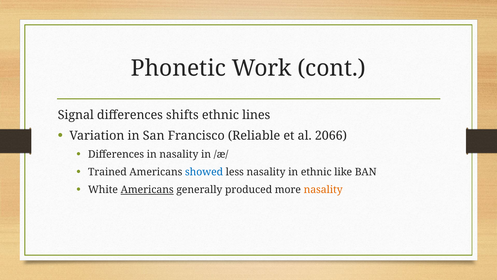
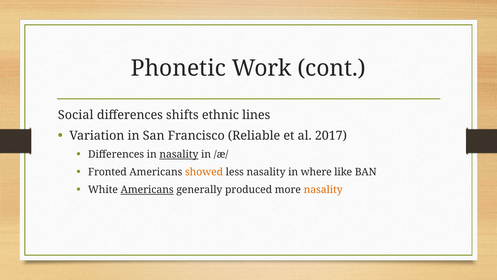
Signal: Signal -> Social
2066: 2066 -> 2017
nasality at (179, 154) underline: none -> present
Trained: Trained -> Fronted
showed colour: blue -> orange
in ethnic: ethnic -> where
